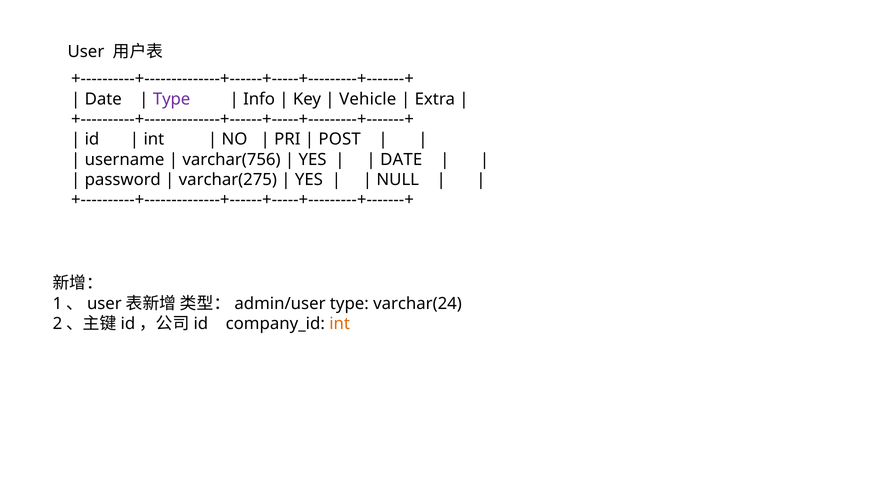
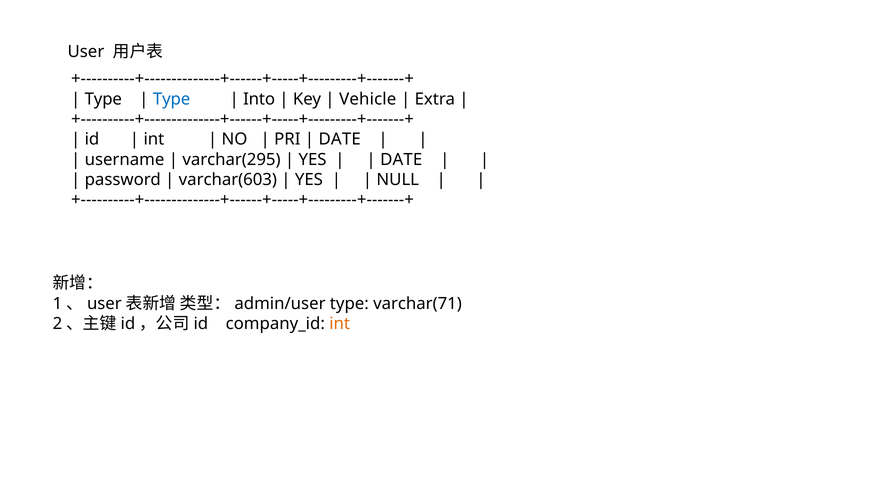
Date at (103, 99): Date -> Type
Type at (172, 99) colour: purple -> blue
Info: Info -> Into
POST at (340, 139): POST -> DATE
varchar(756: varchar(756 -> varchar(295
varchar(275: varchar(275 -> varchar(603
varchar(24: varchar(24 -> varchar(71
